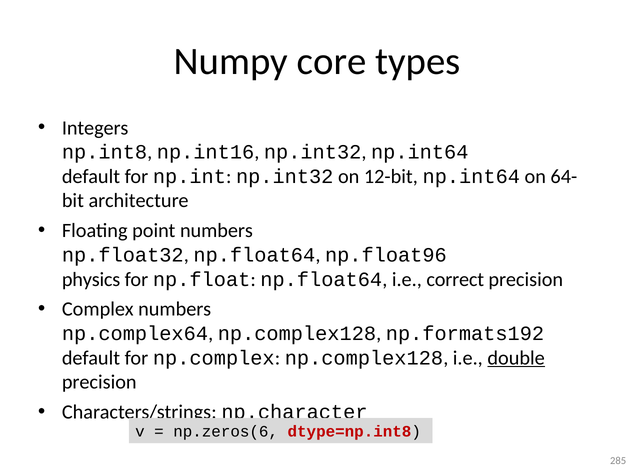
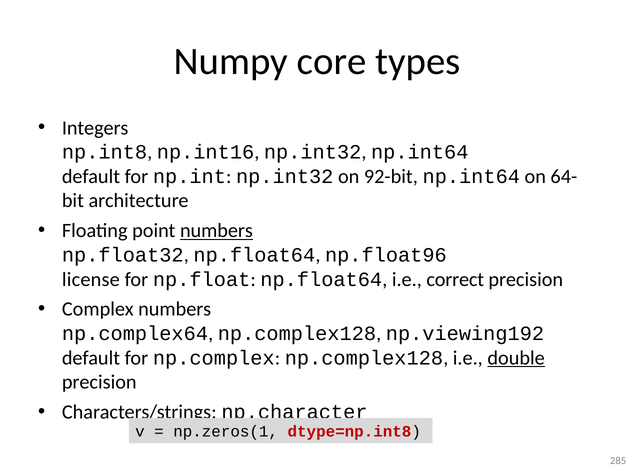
12-bit: 12-bit -> 92-bit
numbers at (216, 231) underline: none -> present
physics: physics -> license
np.formats192: np.formats192 -> np.viewing192
np.zeros(6: np.zeros(6 -> np.zeros(1
